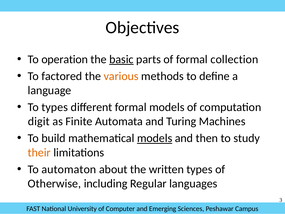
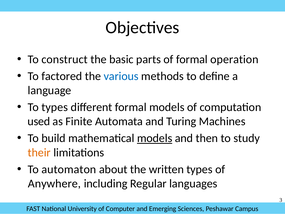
operation: operation -> construct
basic underline: present -> none
collection: collection -> operation
various colour: orange -> blue
digit: digit -> used
Otherwise: Otherwise -> Anywhere
